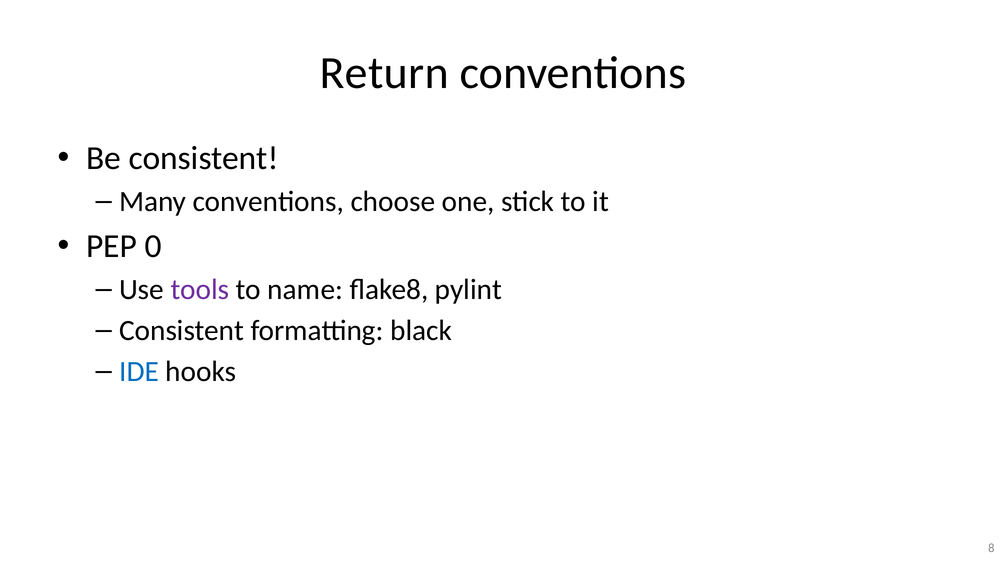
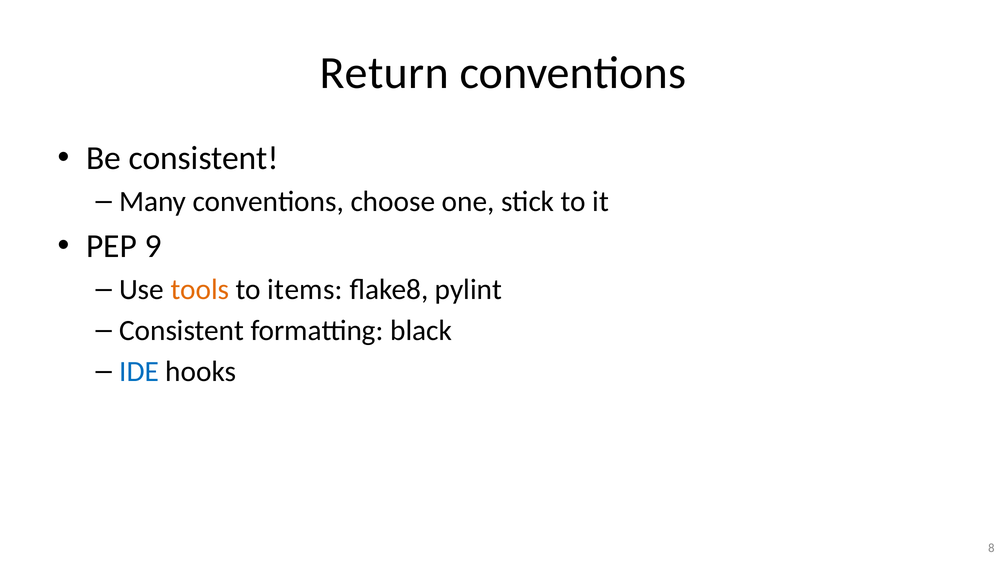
0: 0 -> 9
tools colour: purple -> orange
name: name -> items
